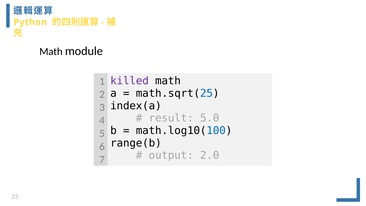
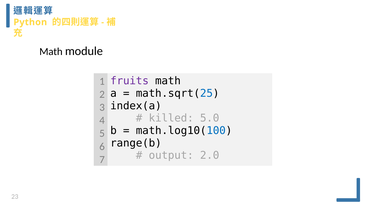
killed: killed -> fruits
result: result -> killed
